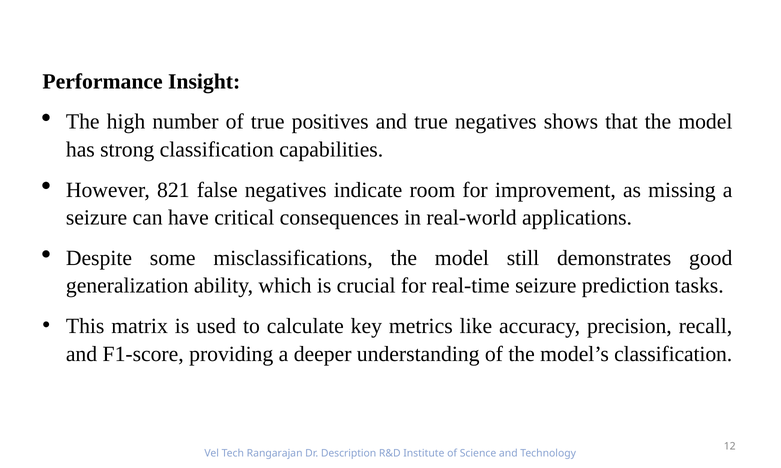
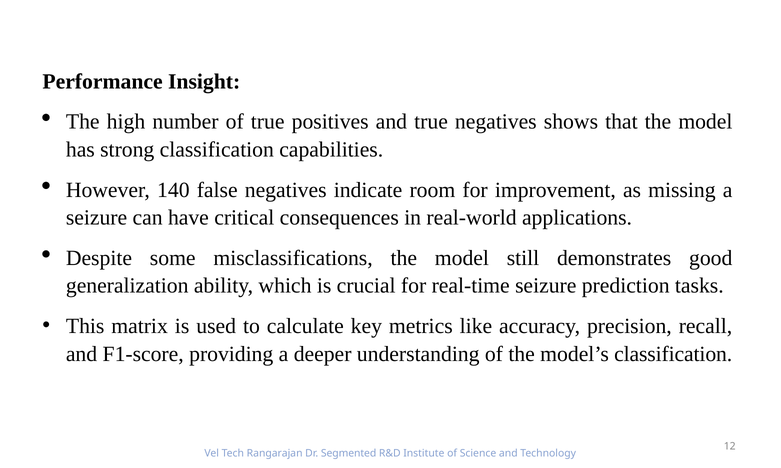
821: 821 -> 140
Description: Description -> Segmented
